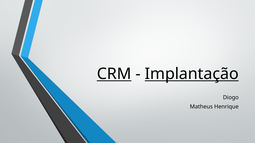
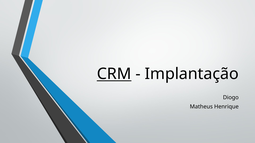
Implantação underline: present -> none
